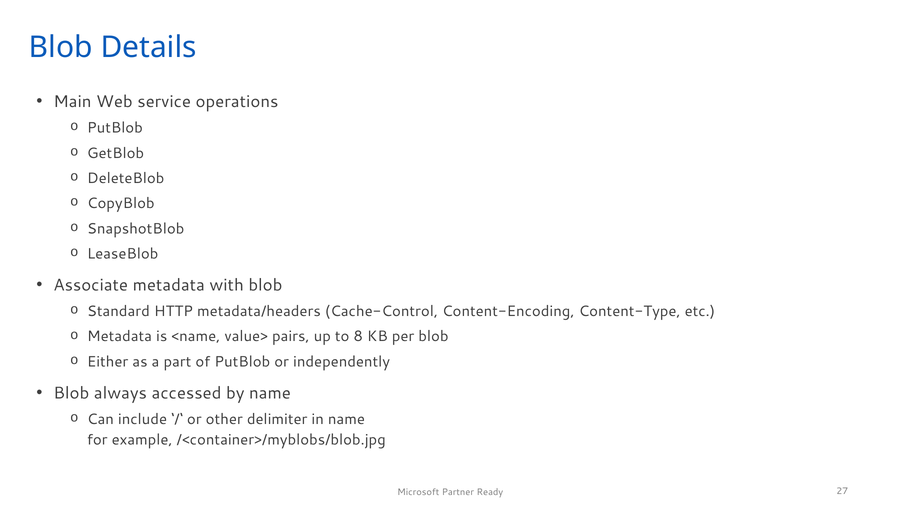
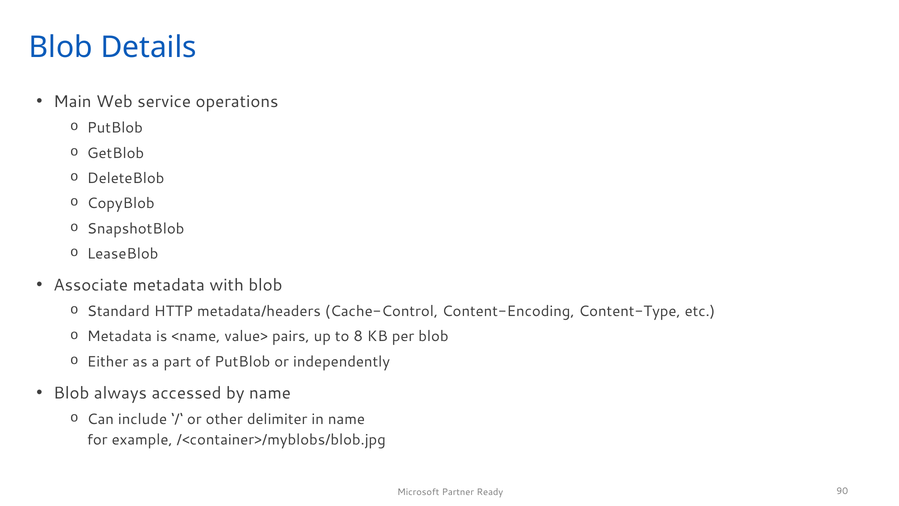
27: 27 -> 90
